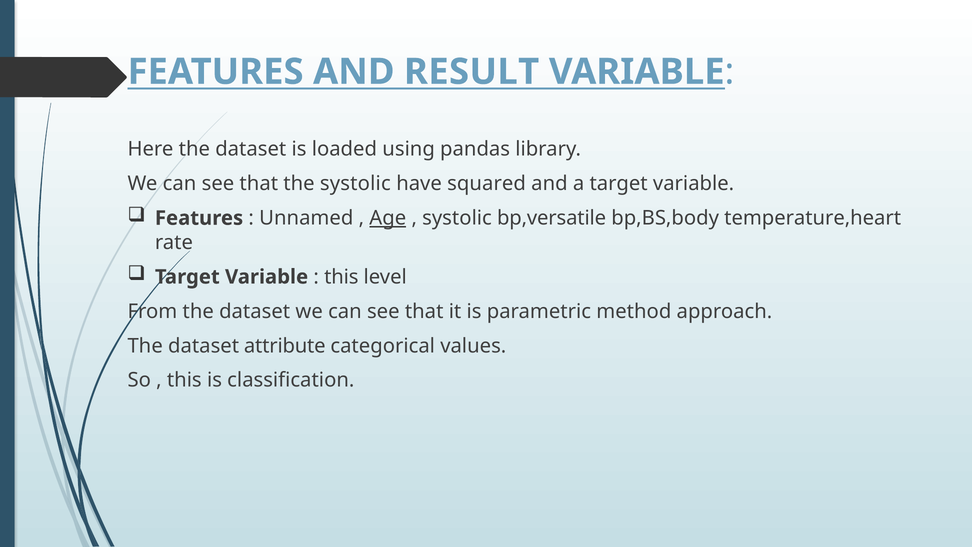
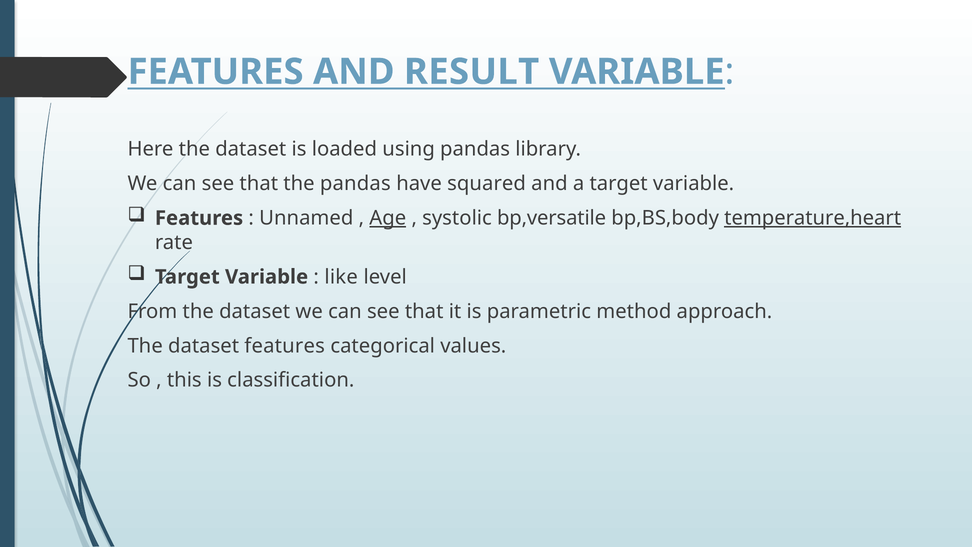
the systolic: systolic -> pandas
temperature,heart underline: none -> present
this at (341, 277): this -> like
dataset attribute: attribute -> features
